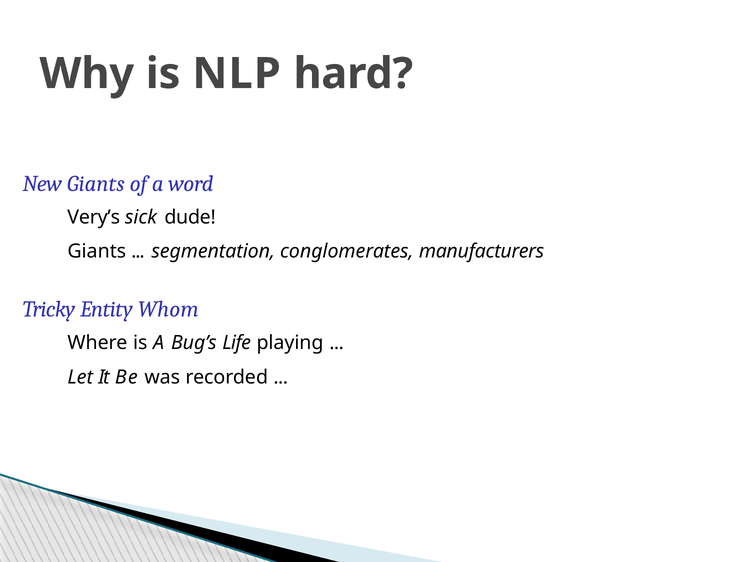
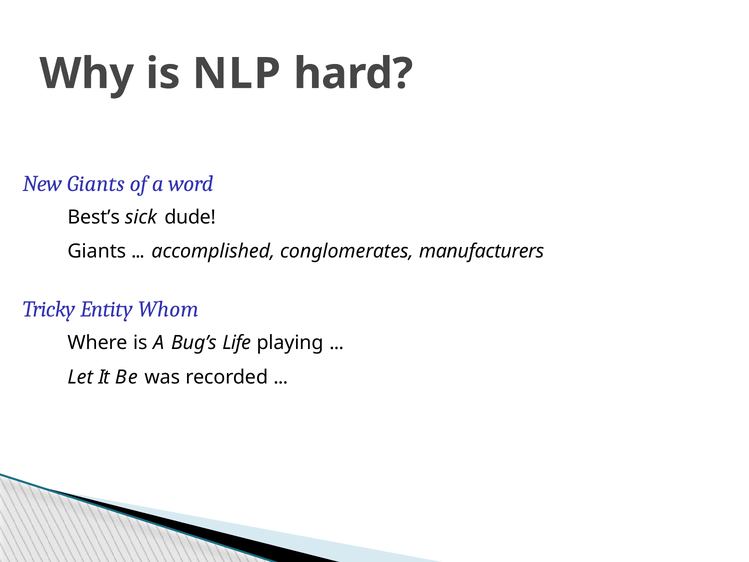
Very’s: Very’s -> Best’s
segmentation: segmentation -> accomplished
